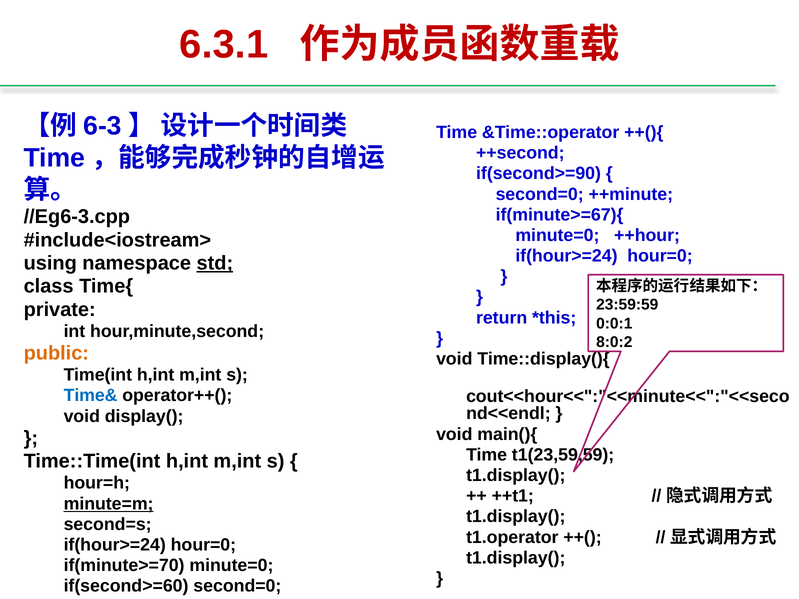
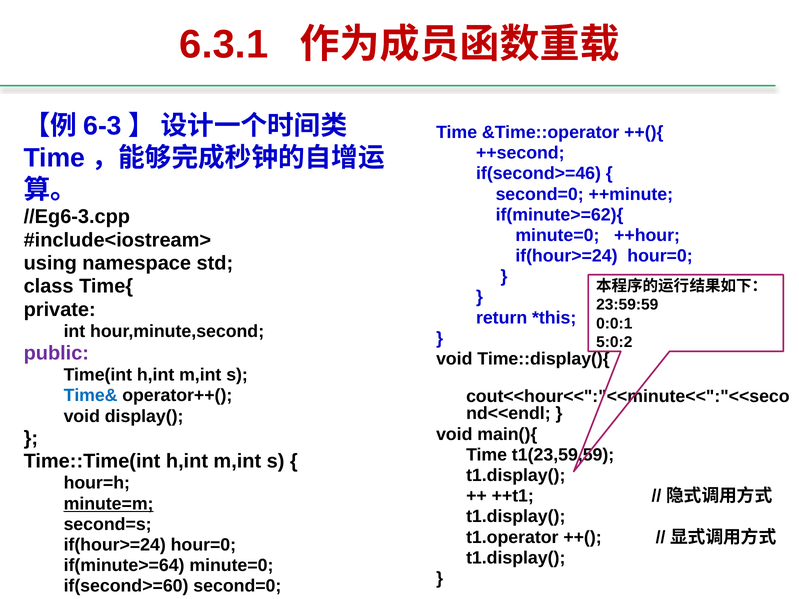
if(second>=90: if(second>=90 -> if(second>=46
if(minute>=67){: if(minute>=67){ -> if(minute>=62){
std underline: present -> none
8:0:2: 8:0:2 -> 5:0:2
public colour: orange -> purple
if(minute>=70: if(minute>=70 -> if(minute>=64
